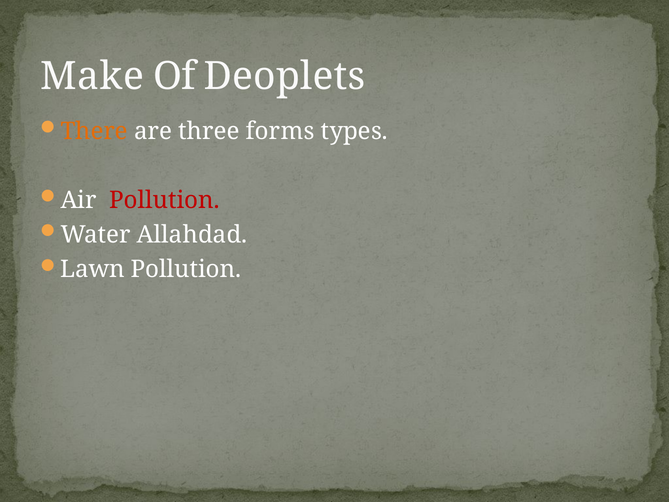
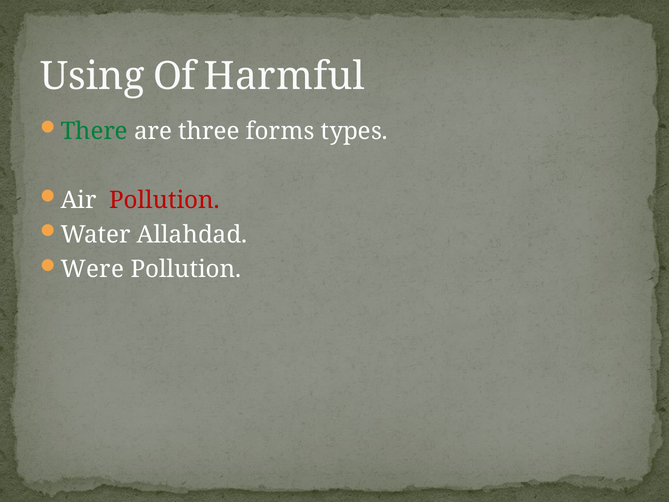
Make: Make -> Using
Deoplets: Deoplets -> Harmful
There colour: orange -> green
Lawn: Lawn -> Were
